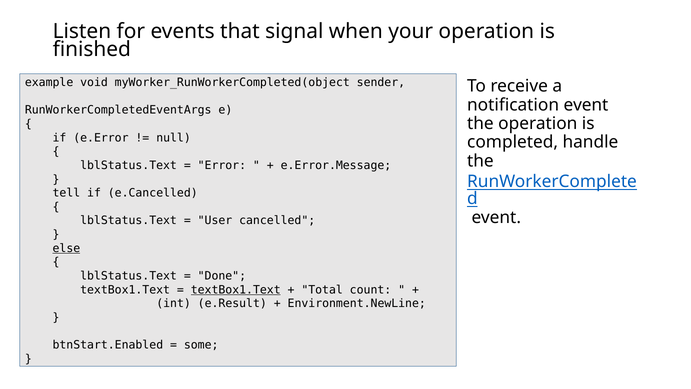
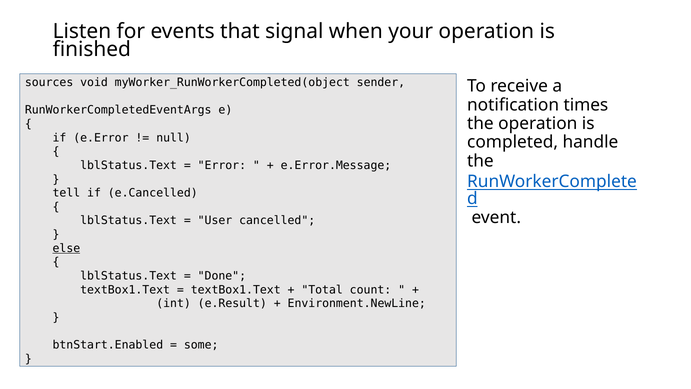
example: example -> sources
notification event: event -> times
textBox1.Text at (236, 290) underline: present -> none
